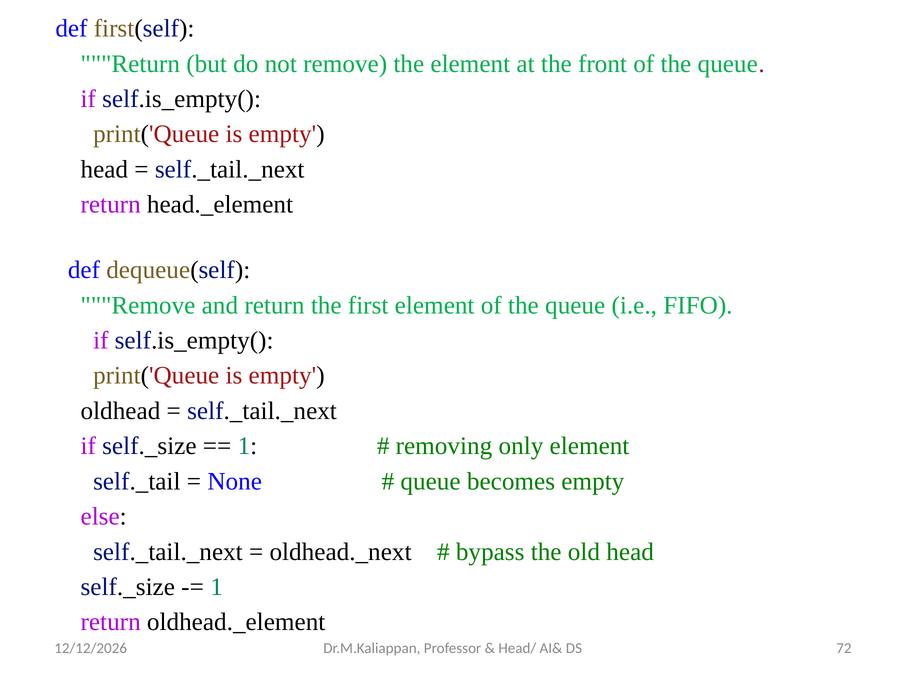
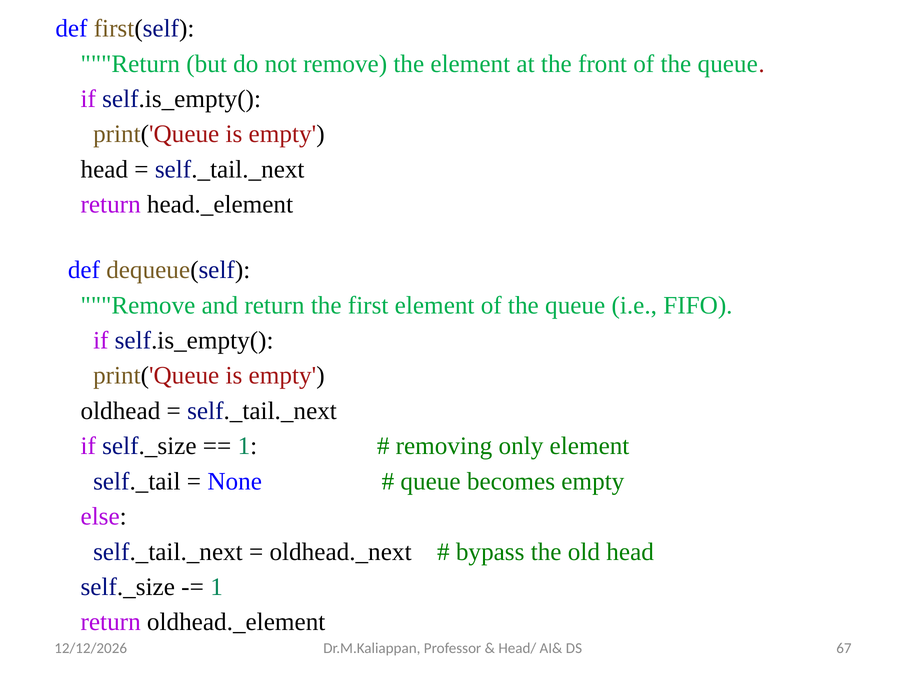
72: 72 -> 67
